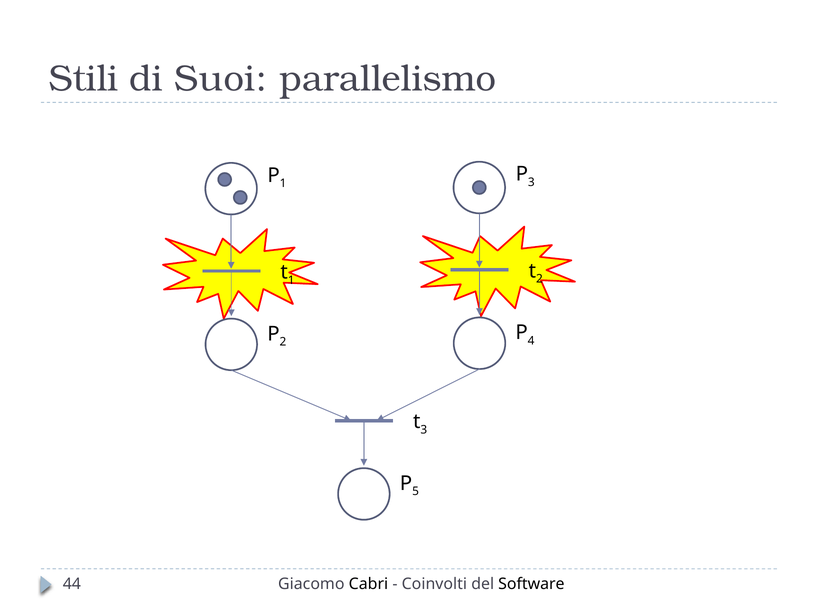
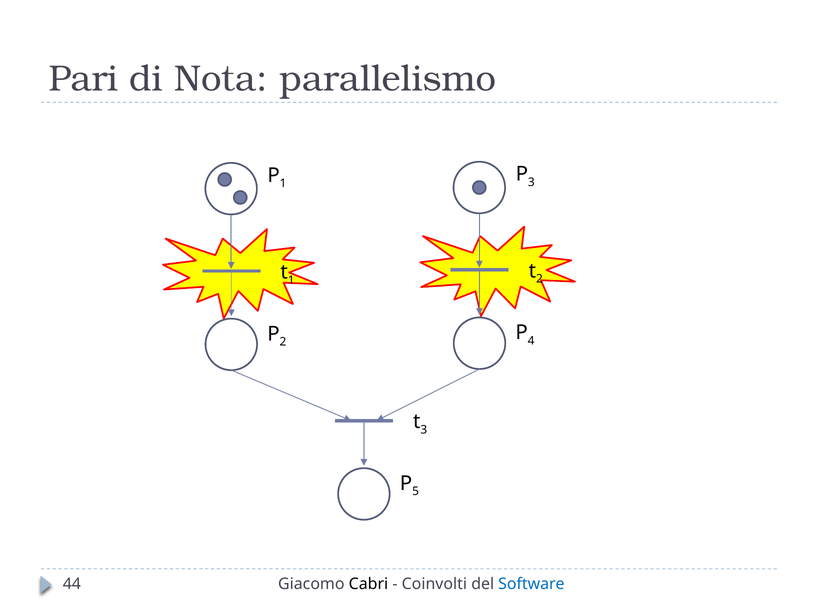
Stili: Stili -> Pari
Suoi: Suoi -> Nota
Software colour: black -> blue
